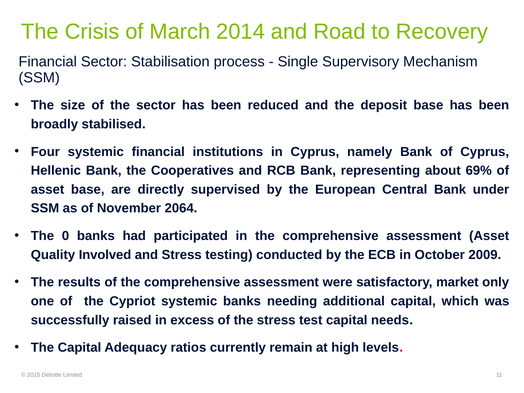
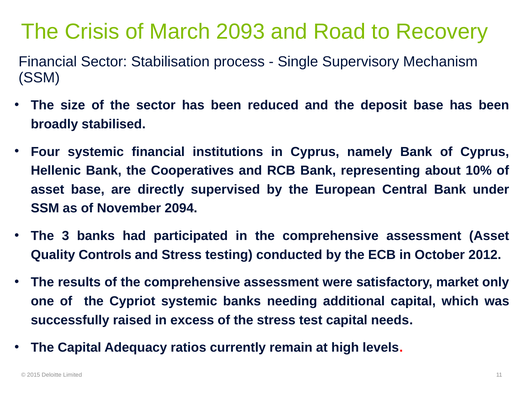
2014: 2014 -> 2093
69%: 69% -> 10%
2064: 2064 -> 2094
0: 0 -> 3
Involved: Involved -> Controls
2009: 2009 -> 2012
